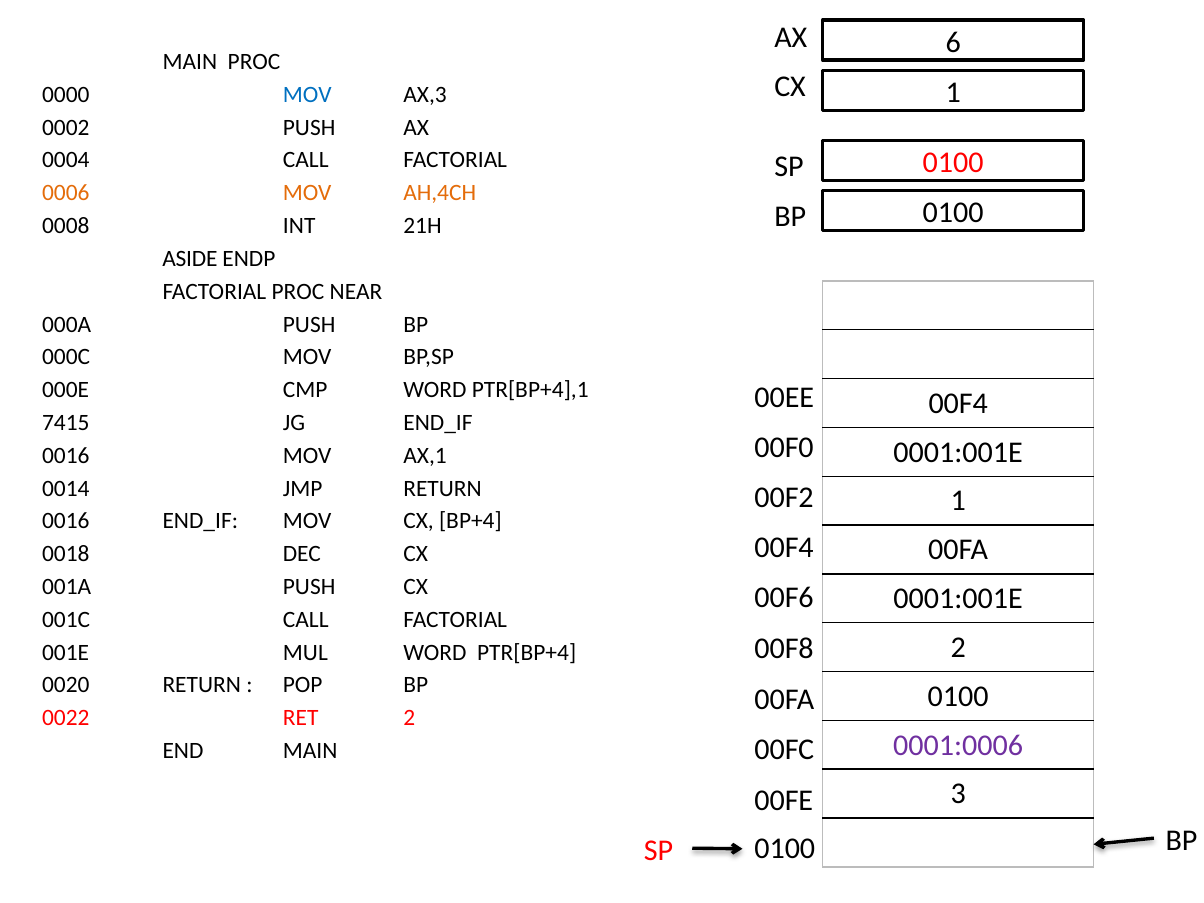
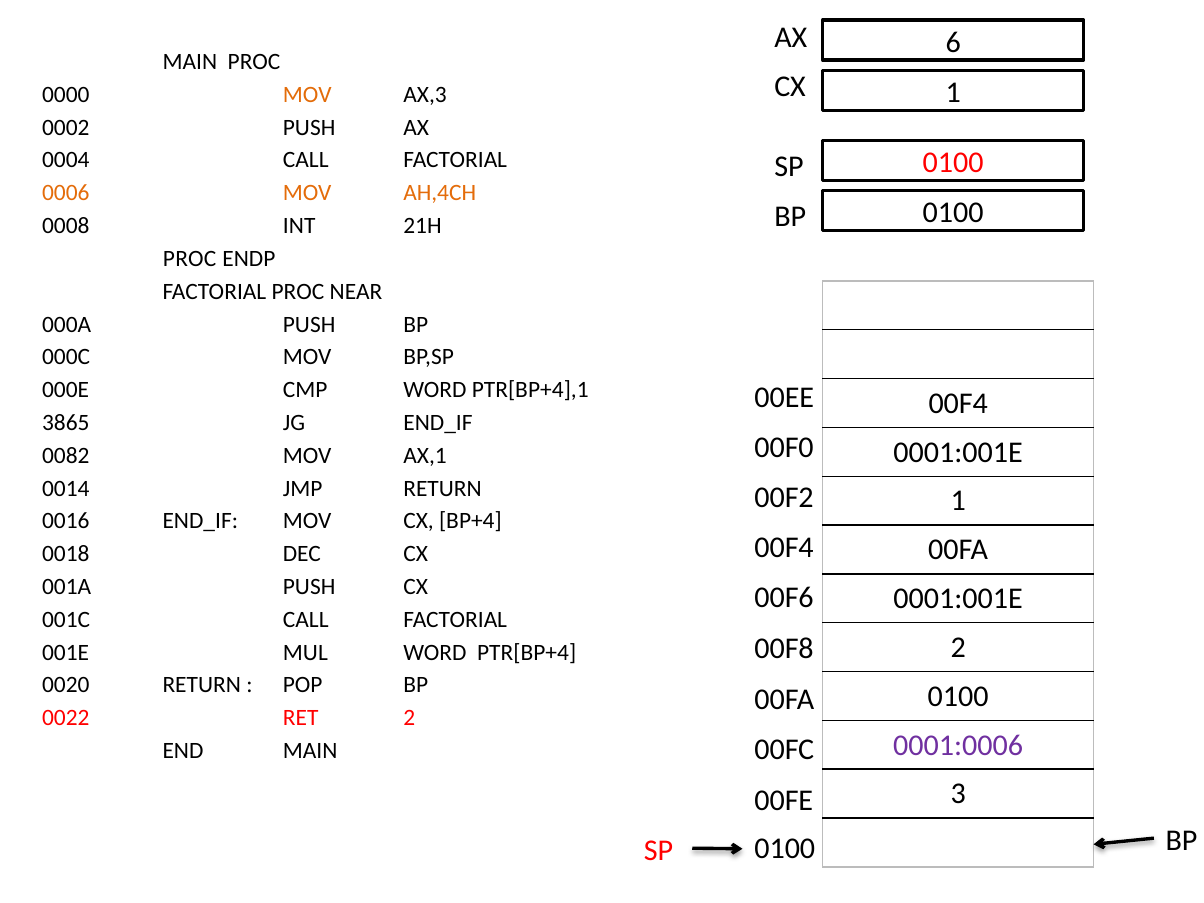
MOV at (307, 95) colour: blue -> orange
ASIDE at (190, 259): ASIDE -> PROC
7415: 7415 -> 3865
0016 at (66, 455): 0016 -> 0082
